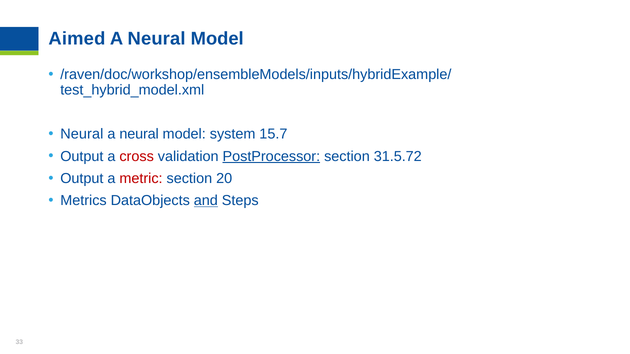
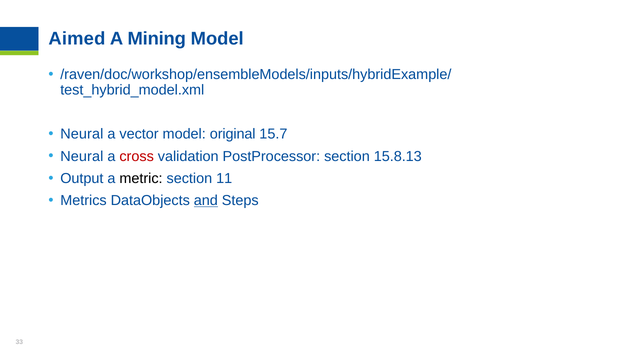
Neural at (157, 39): Neural -> Mining
neural at (139, 134): neural -> vector
system: system -> original
Output at (82, 156): Output -> Neural
PostProcessor underline: present -> none
31.5.72: 31.5.72 -> 15.8.13
metric colour: red -> black
20: 20 -> 11
